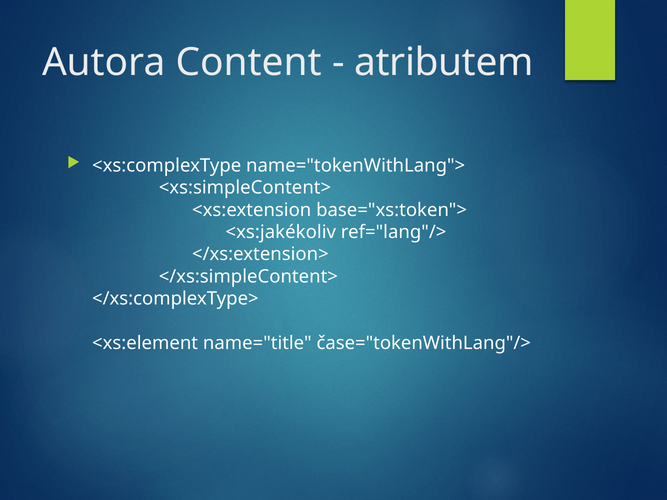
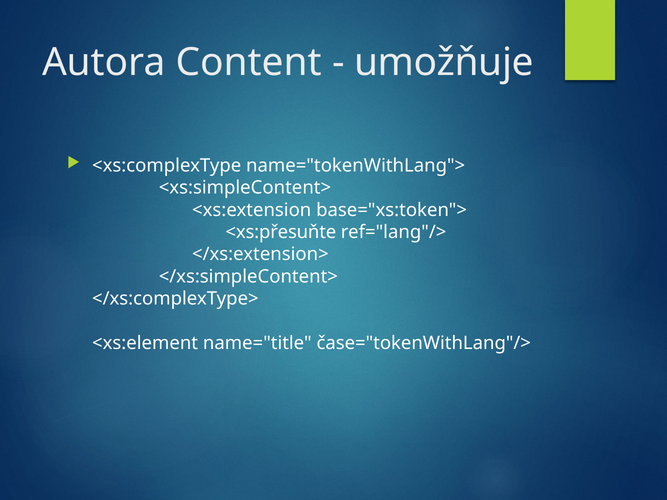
atributem: atributem -> umožňuje
<xs:jakékoliv: <xs:jakékoliv -> <xs:přesuňte
